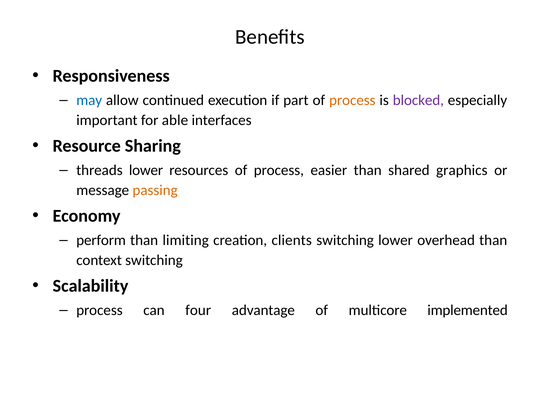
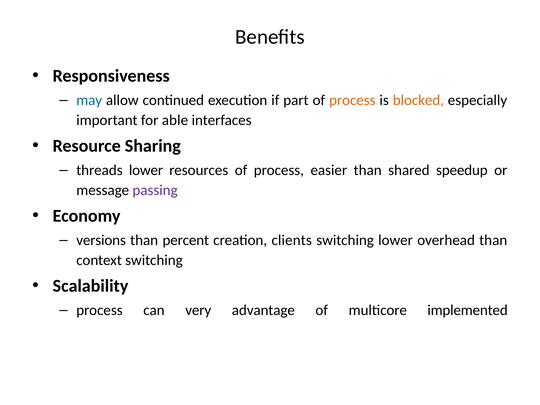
blocked colour: purple -> orange
graphics: graphics -> speedup
passing colour: orange -> purple
perform: perform -> versions
limiting: limiting -> percent
four: four -> very
